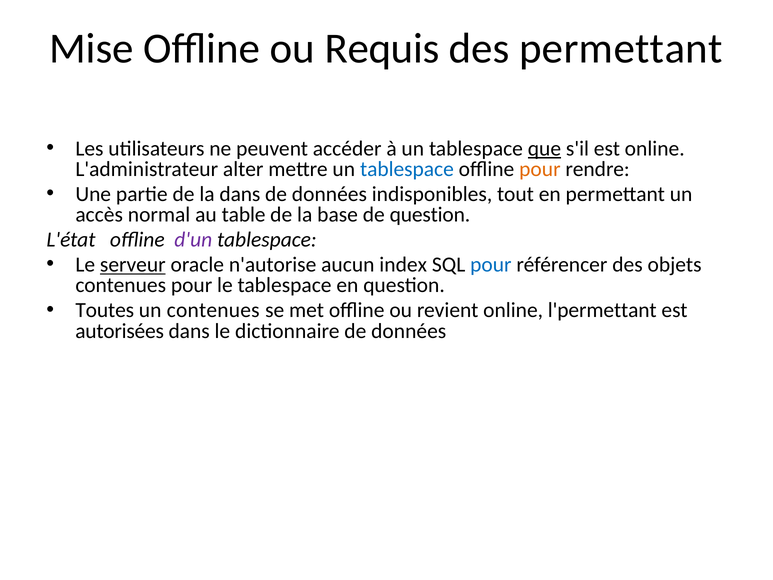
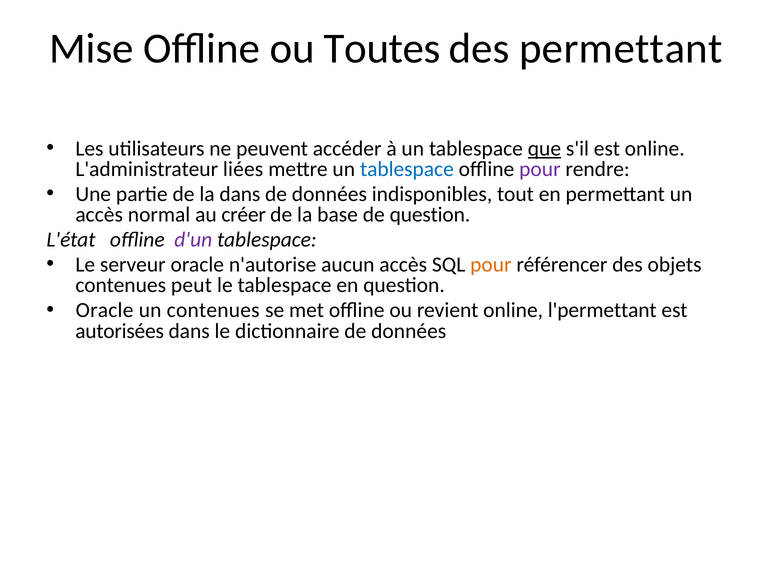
Requis: Requis -> Toutes
alter: alter -> liées
pour at (540, 169) colour: orange -> purple
table: table -> créer
serveur underline: present -> none
aucun index: index -> accès
pour at (491, 265) colour: blue -> orange
contenues pour: pour -> peut
Toutes at (105, 310): Toutes -> Oracle
